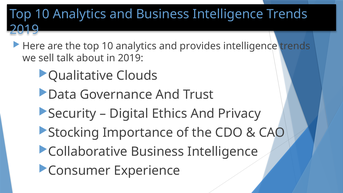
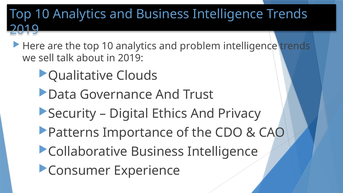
provides: provides -> problem
Stocking: Stocking -> Patterns
